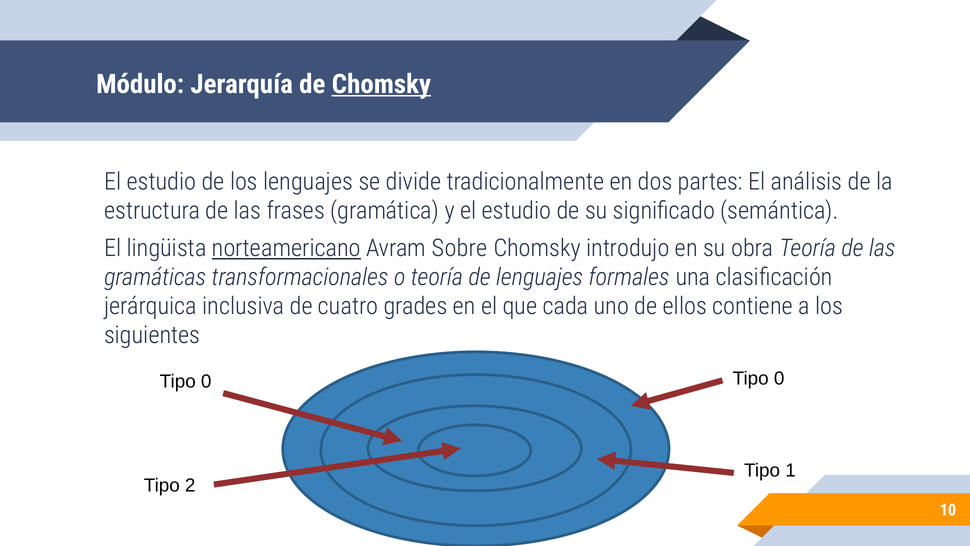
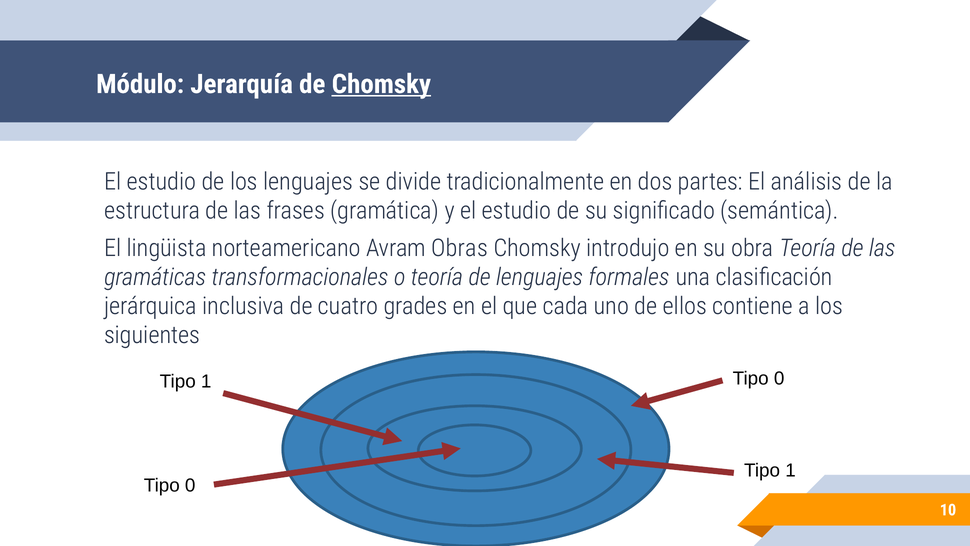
norteamericano underline: present -> none
Sobre: Sobre -> Obras
0 at (206, 381): 0 -> 1
2 at (190, 485): 2 -> 0
